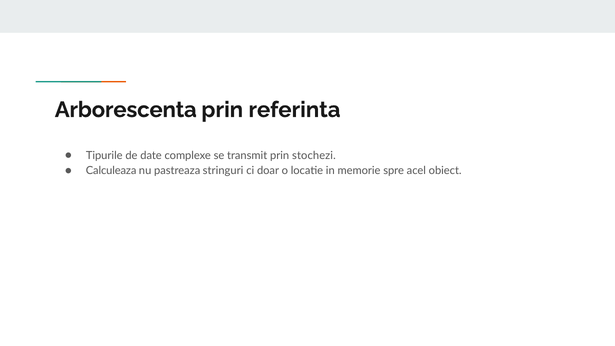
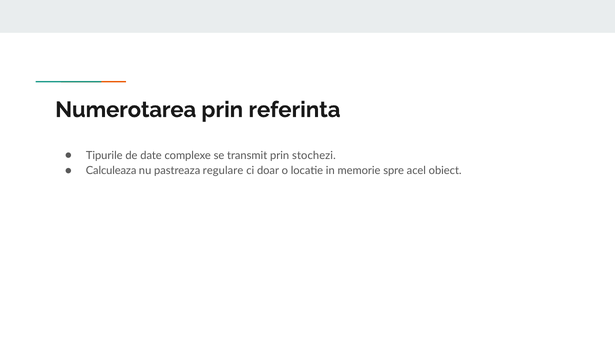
Arborescenta: Arborescenta -> Numerotarea
stringuri: stringuri -> regulare
